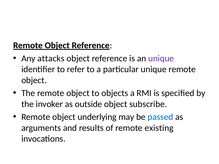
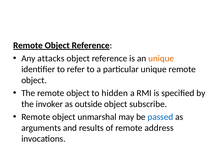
unique at (161, 58) colour: purple -> orange
objects: objects -> hidden
underlying: underlying -> unmarshal
existing: existing -> address
